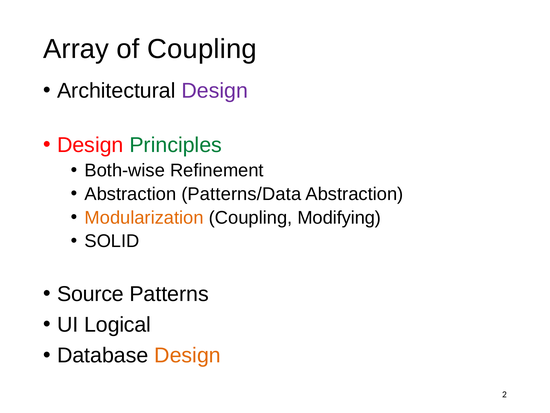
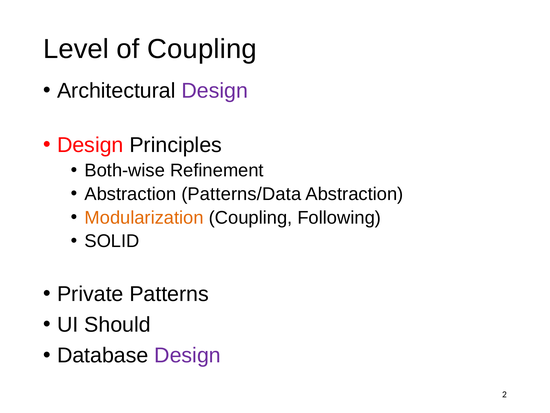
Array: Array -> Level
Principles colour: green -> black
Modifying: Modifying -> Following
Source: Source -> Private
Logical: Logical -> Should
Design at (188, 355) colour: orange -> purple
